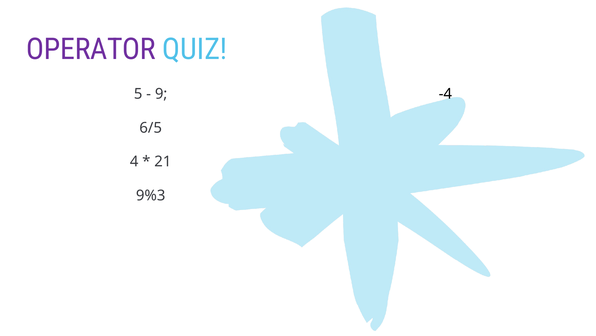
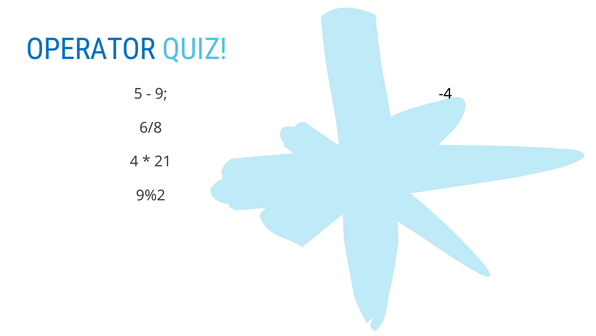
OPERATOR colour: purple -> blue
6/5: 6/5 -> 6/8
9%3: 9%3 -> 9%2
